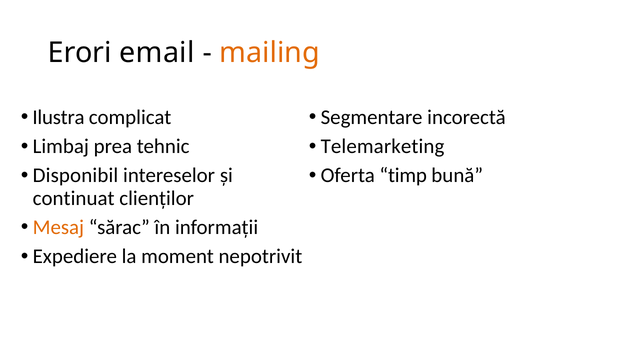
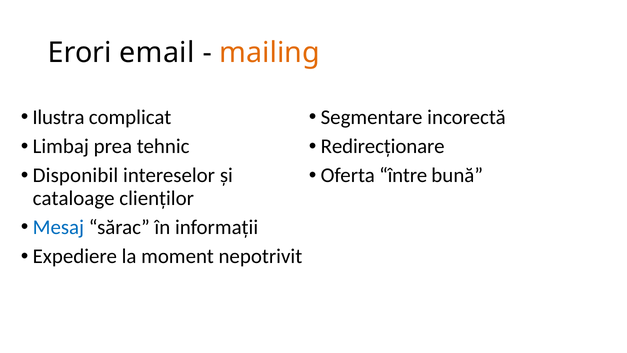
Telemarketing: Telemarketing -> Redirecționare
timp: timp -> între
continuat: continuat -> cataloage
Mesaj colour: orange -> blue
